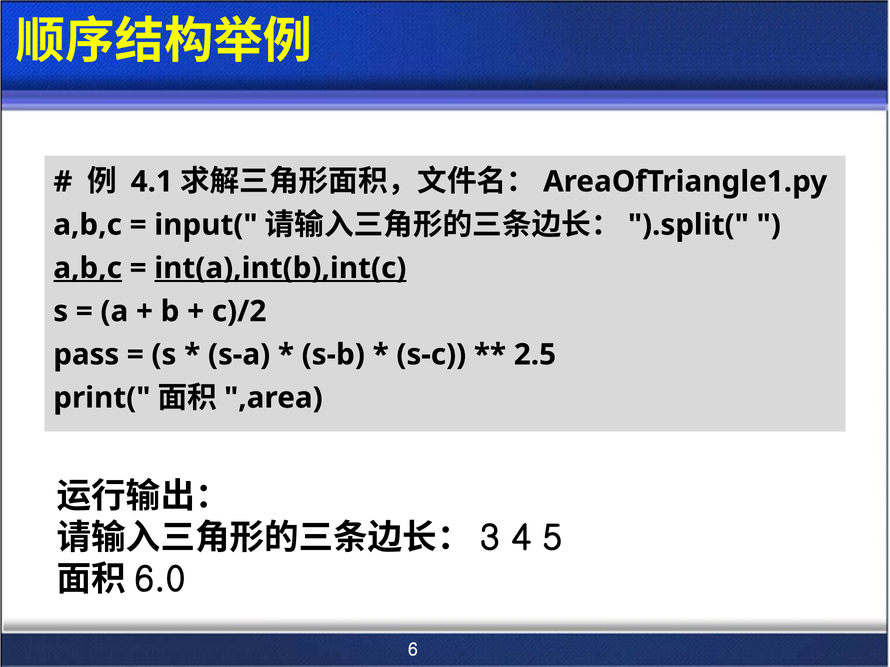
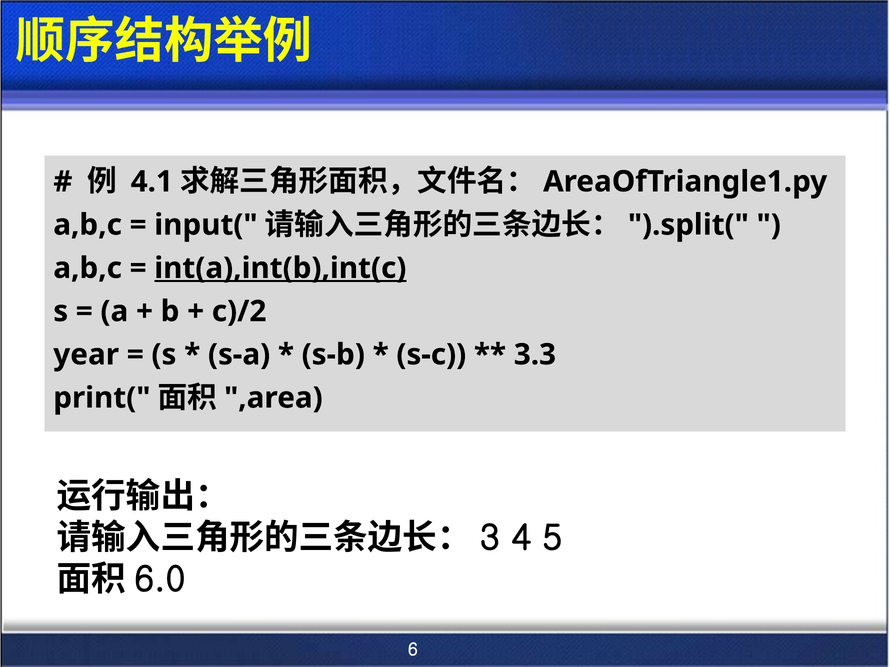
a,b,c at (88, 268) underline: present -> none
pass: pass -> year
2.5: 2.5 -> 3.3
